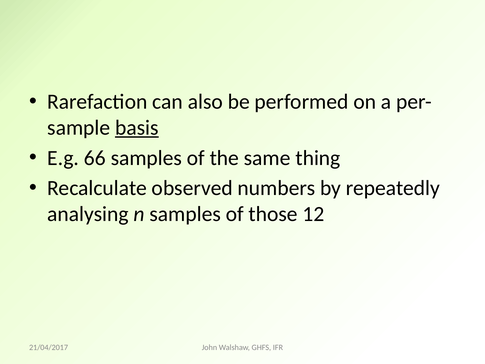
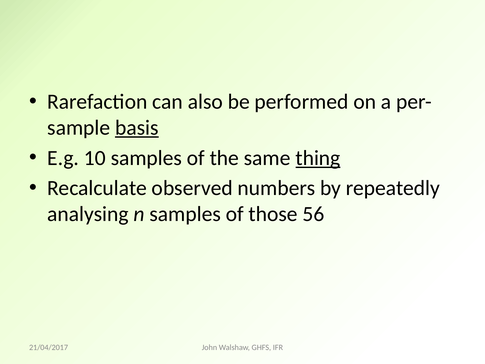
66: 66 -> 10
thing underline: none -> present
12: 12 -> 56
